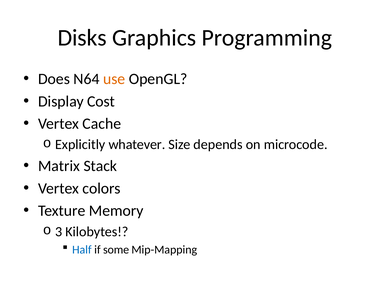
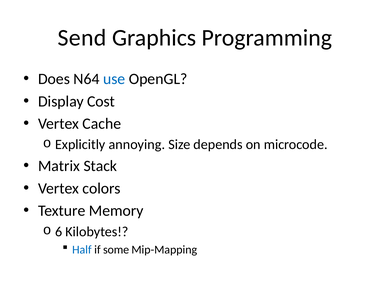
Disks: Disks -> Send
use colour: orange -> blue
whatever: whatever -> annoying
3: 3 -> 6
